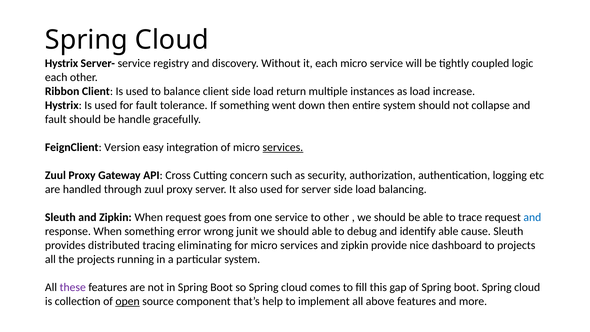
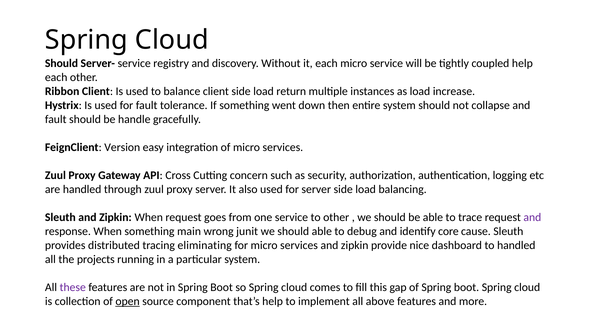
Hystrix at (62, 63): Hystrix -> Should
coupled logic: logic -> help
services at (283, 147) underline: present -> none
and at (532, 217) colour: blue -> purple
error: error -> main
identify able: able -> core
to projects: projects -> handled
